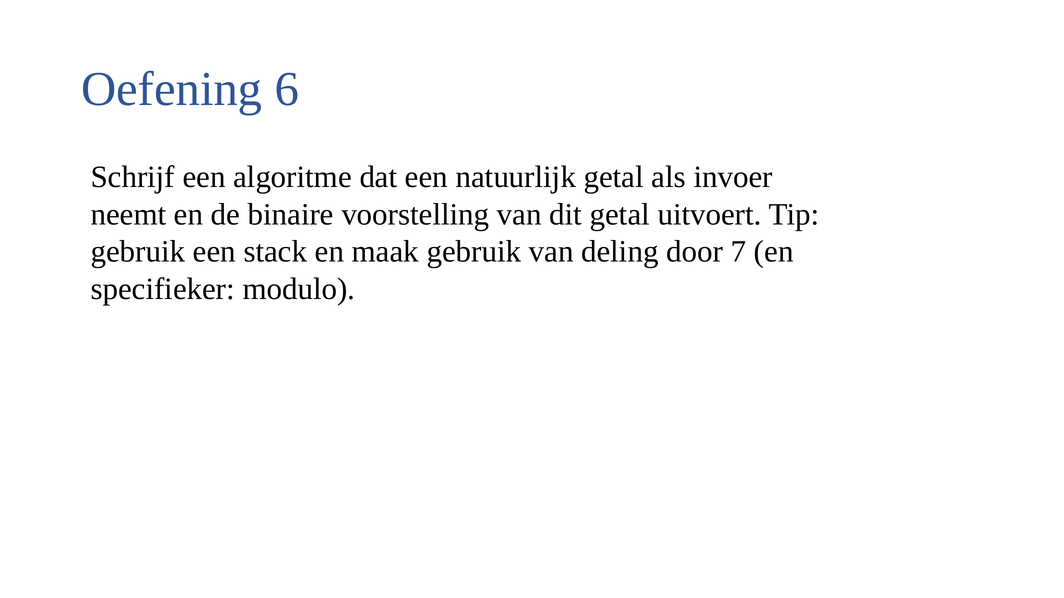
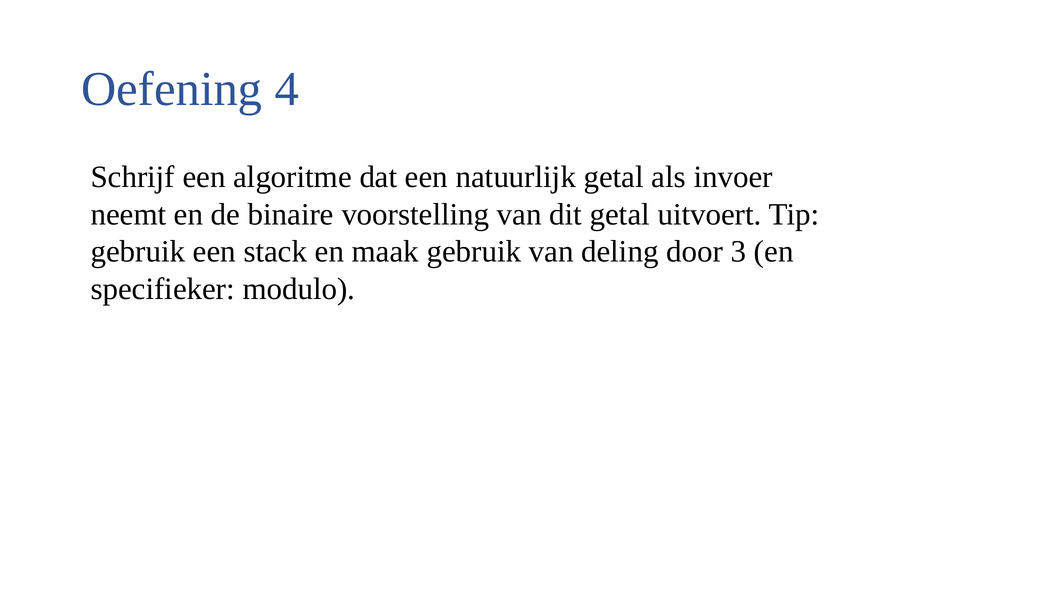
6: 6 -> 4
7: 7 -> 3
